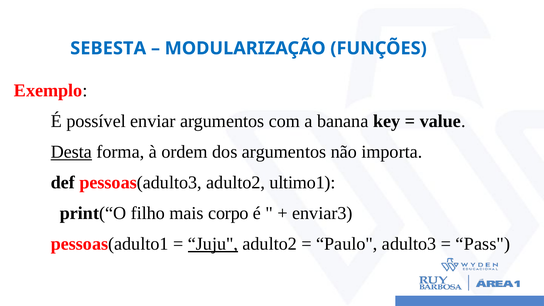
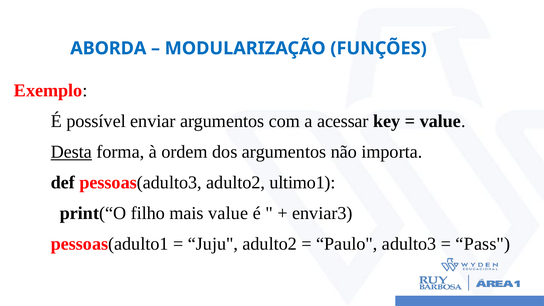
SEBESTA: SEBESTA -> ABORDA
banana: banana -> acessar
mais corpo: corpo -> value
Juju underline: present -> none
